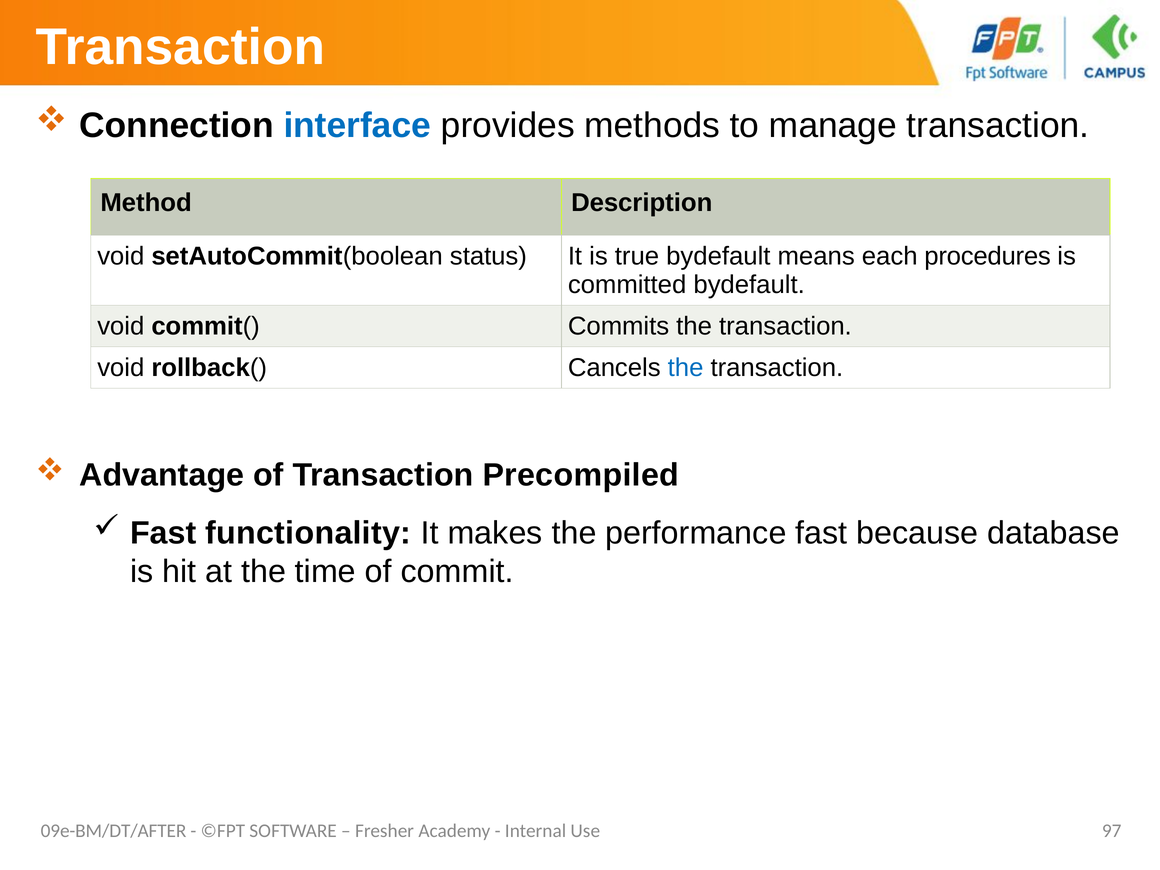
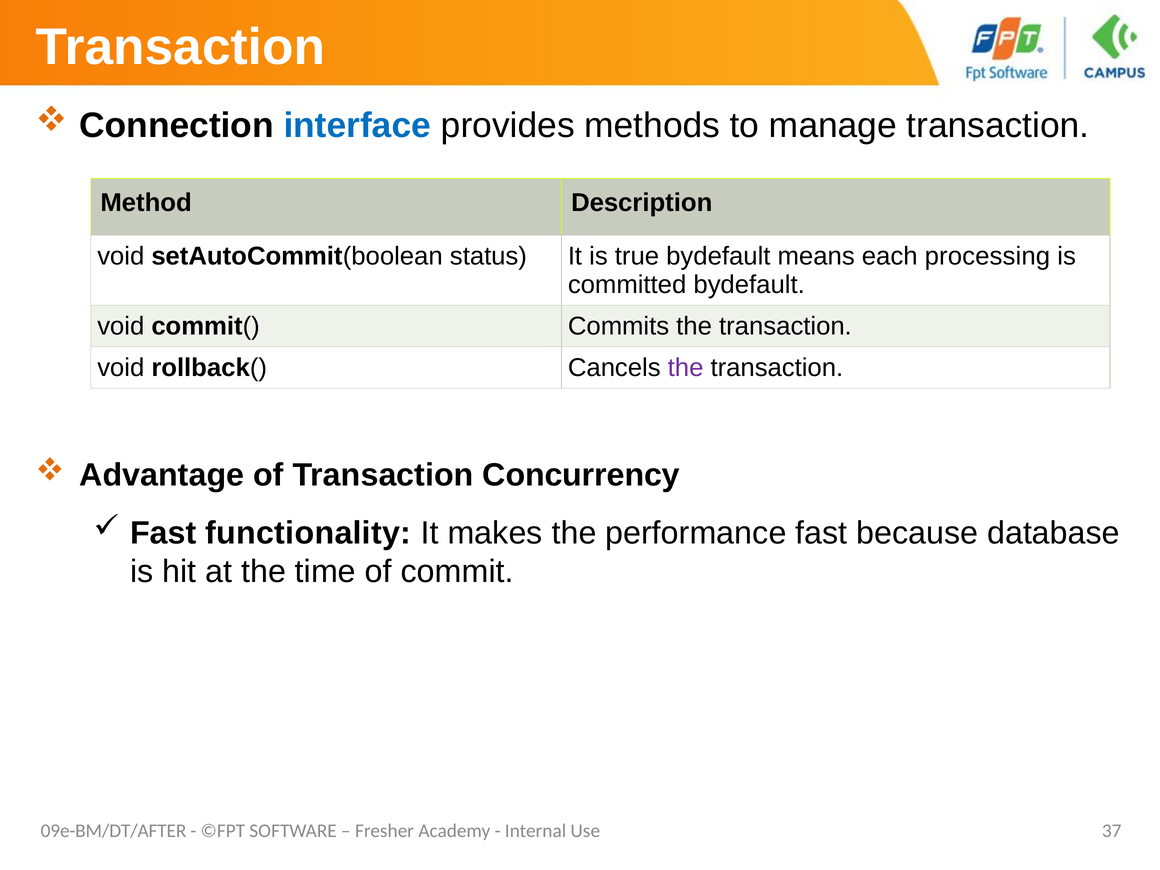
procedures: procedures -> processing
the at (686, 368) colour: blue -> purple
Precompiled: Precompiled -> Concurrency
97: 97 -> 37
